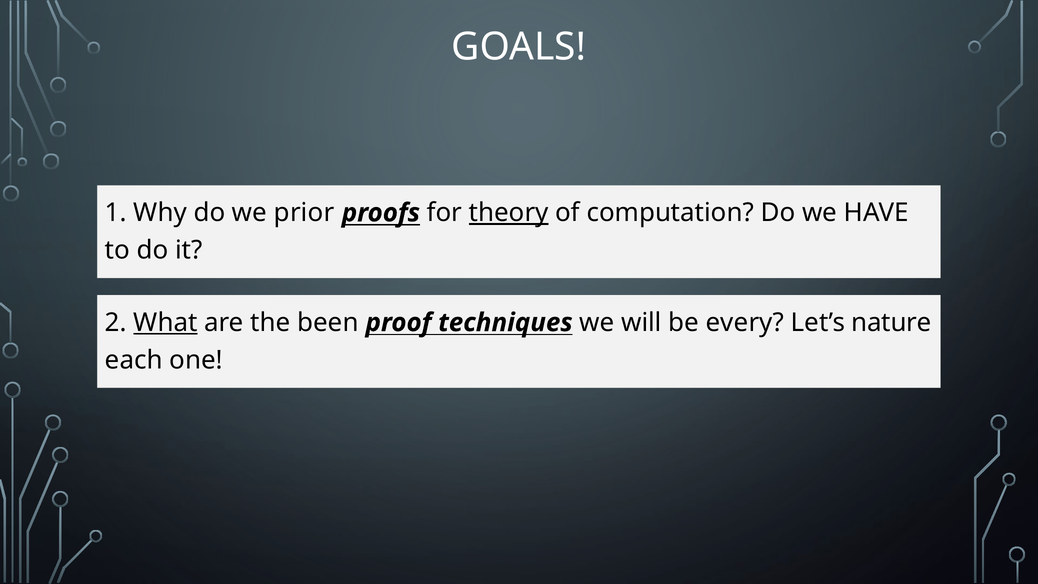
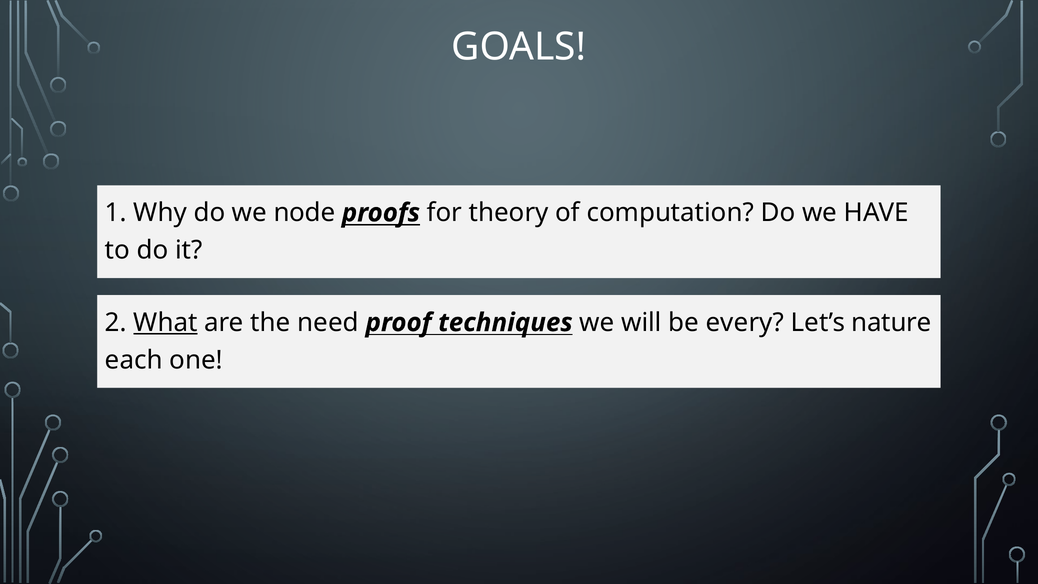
prior: prior -> node
theory underline: present -> none
been: been -> need
